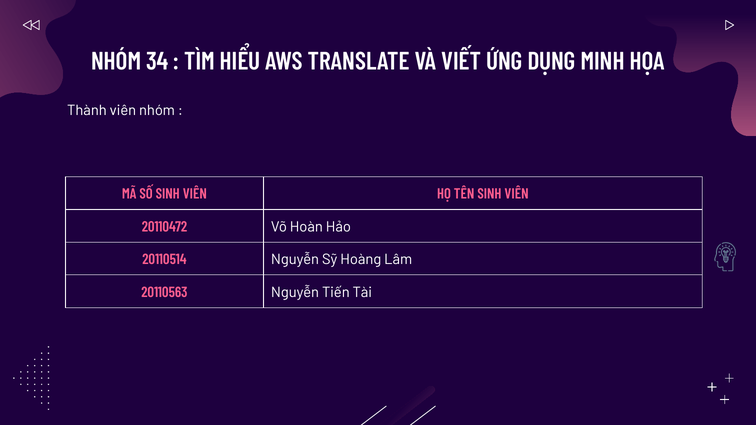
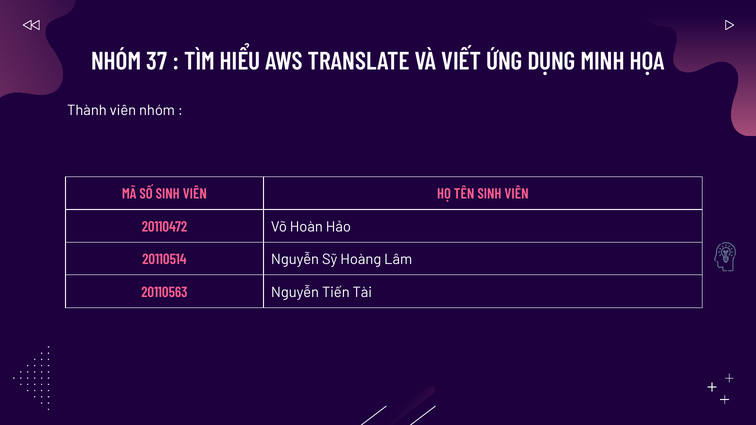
34: 34 -> 37
